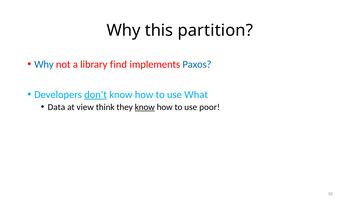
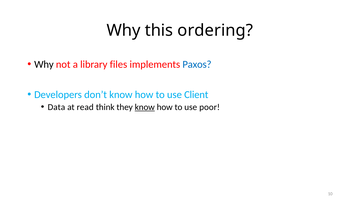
partition: partition -> ordering
Why at (44, 64) colour: blue -> black
find: find -> files
don’t underline: present -> none
What: What -> Client
view: view -> read
